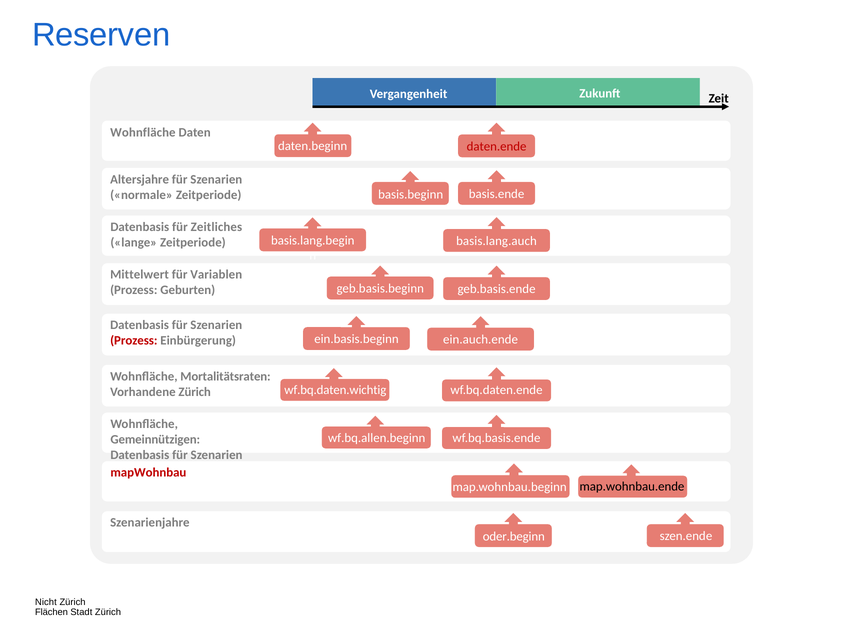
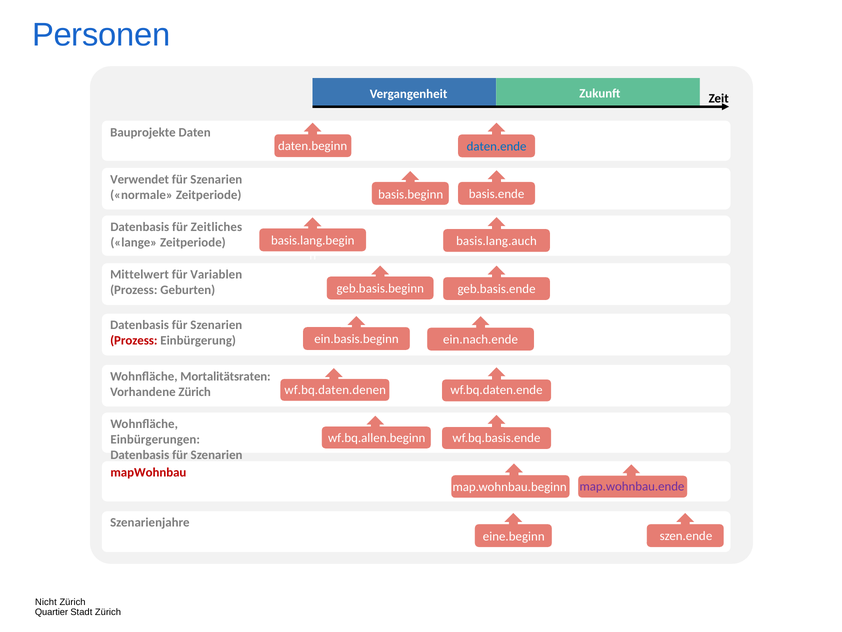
Reserven: Reserven -> Personen
Wohnfläche at (143, 132): Wohnfläche -> Bauprojekte
daten.ende colour: red -> blue
Altersjahre: Altersjahre -> Verwendet
ein.auch.ende: ein.auch.ende -> ein.nach.ende
wf.bq.daten.wichtig: wf.bq.daten.wichtig -> wf.bq.daten.denen
Gemeinnützigen: Gemeinnützigen -> Einbürgerungen
map.wohnbau.ende colour: black -> purple
oder.beginn: oder.beginn -> eine.beginn
Flächen: Flächen -> Quartier
